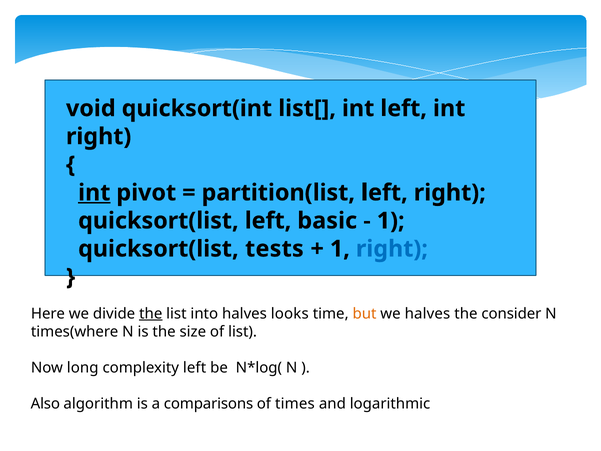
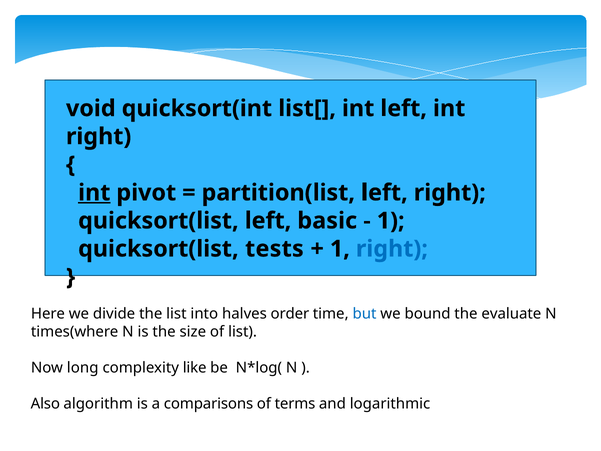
the at (151, 314) underline: present -> none
looks: looks -> order
but colour: orange -> blue
we halves: halves -> bound
consider: consider -> evaluate
complexity left: left -> like
times: times -> terms
